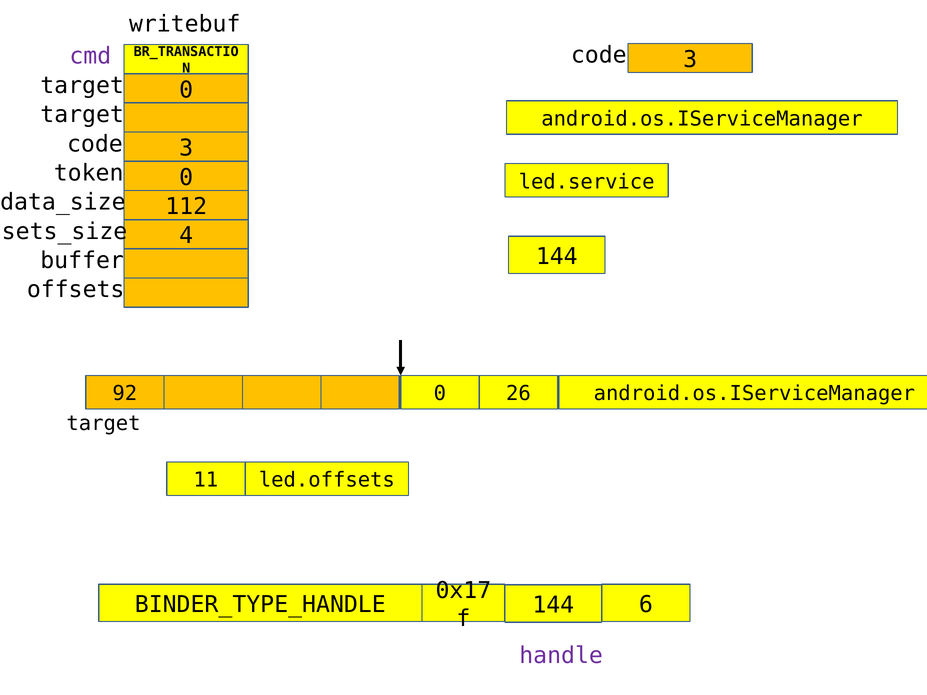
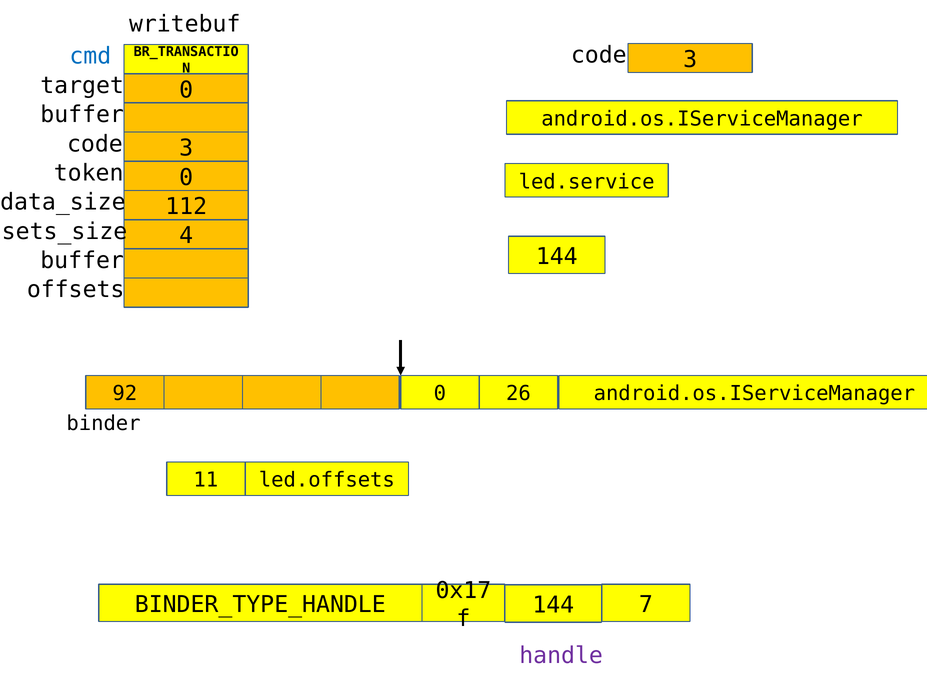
cmd colour: purple -> blue
target at (82, 115): target -> buffer
target at (104, 424): target -> binder
6: 6 -> 7
